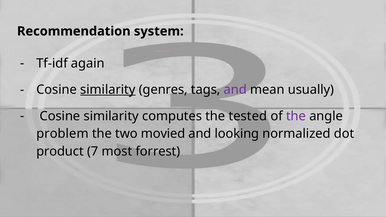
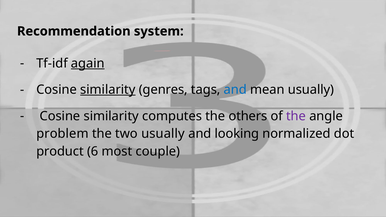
again underline: none -> present
and at (235, 90) colour: purple -> blue
tested: tested -> others
two movied: movied -> usually
7: 7 -> 6
forrest: forrest -> couple
